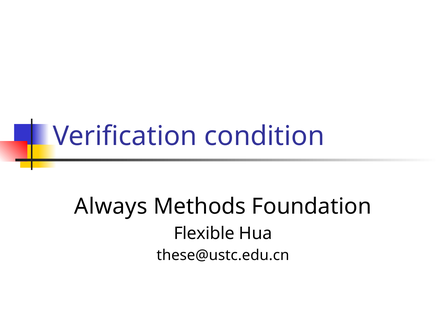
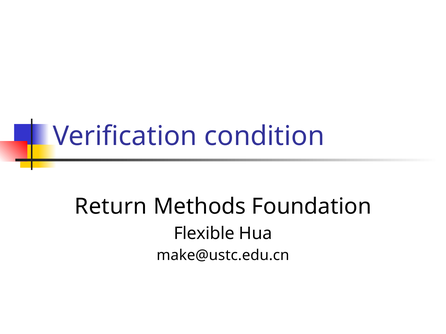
Always: Always -> Return
these@ustc.edu.cn: these@ustc.edu.cn -> make@ustc.edu.cn
